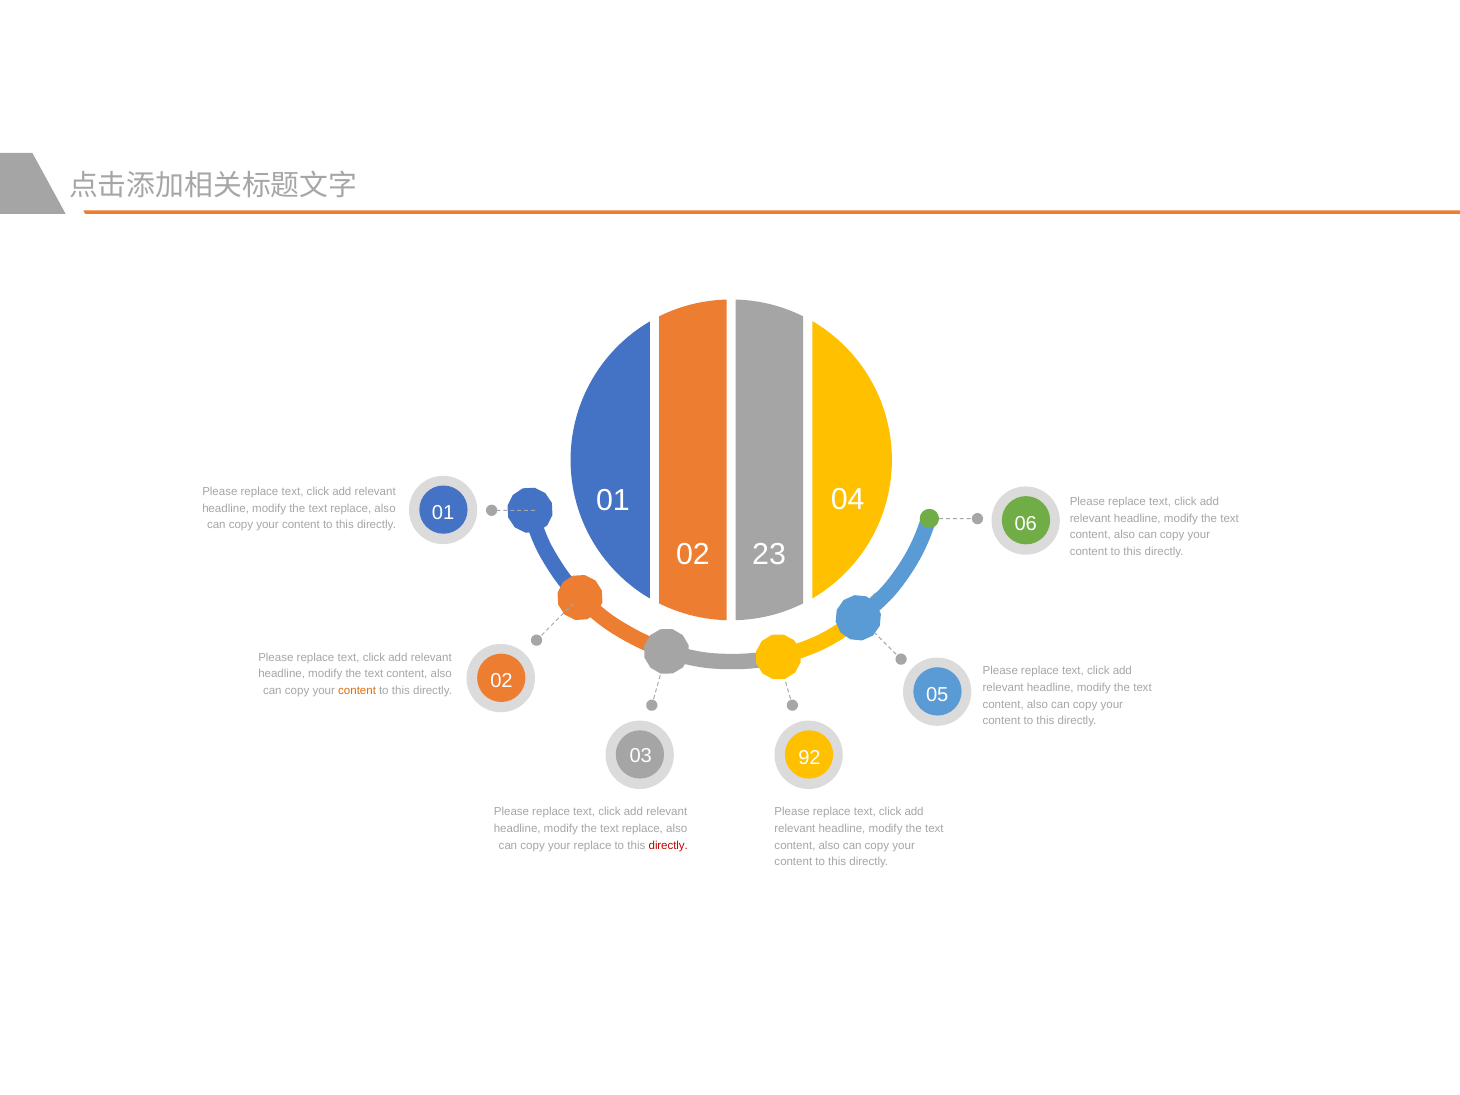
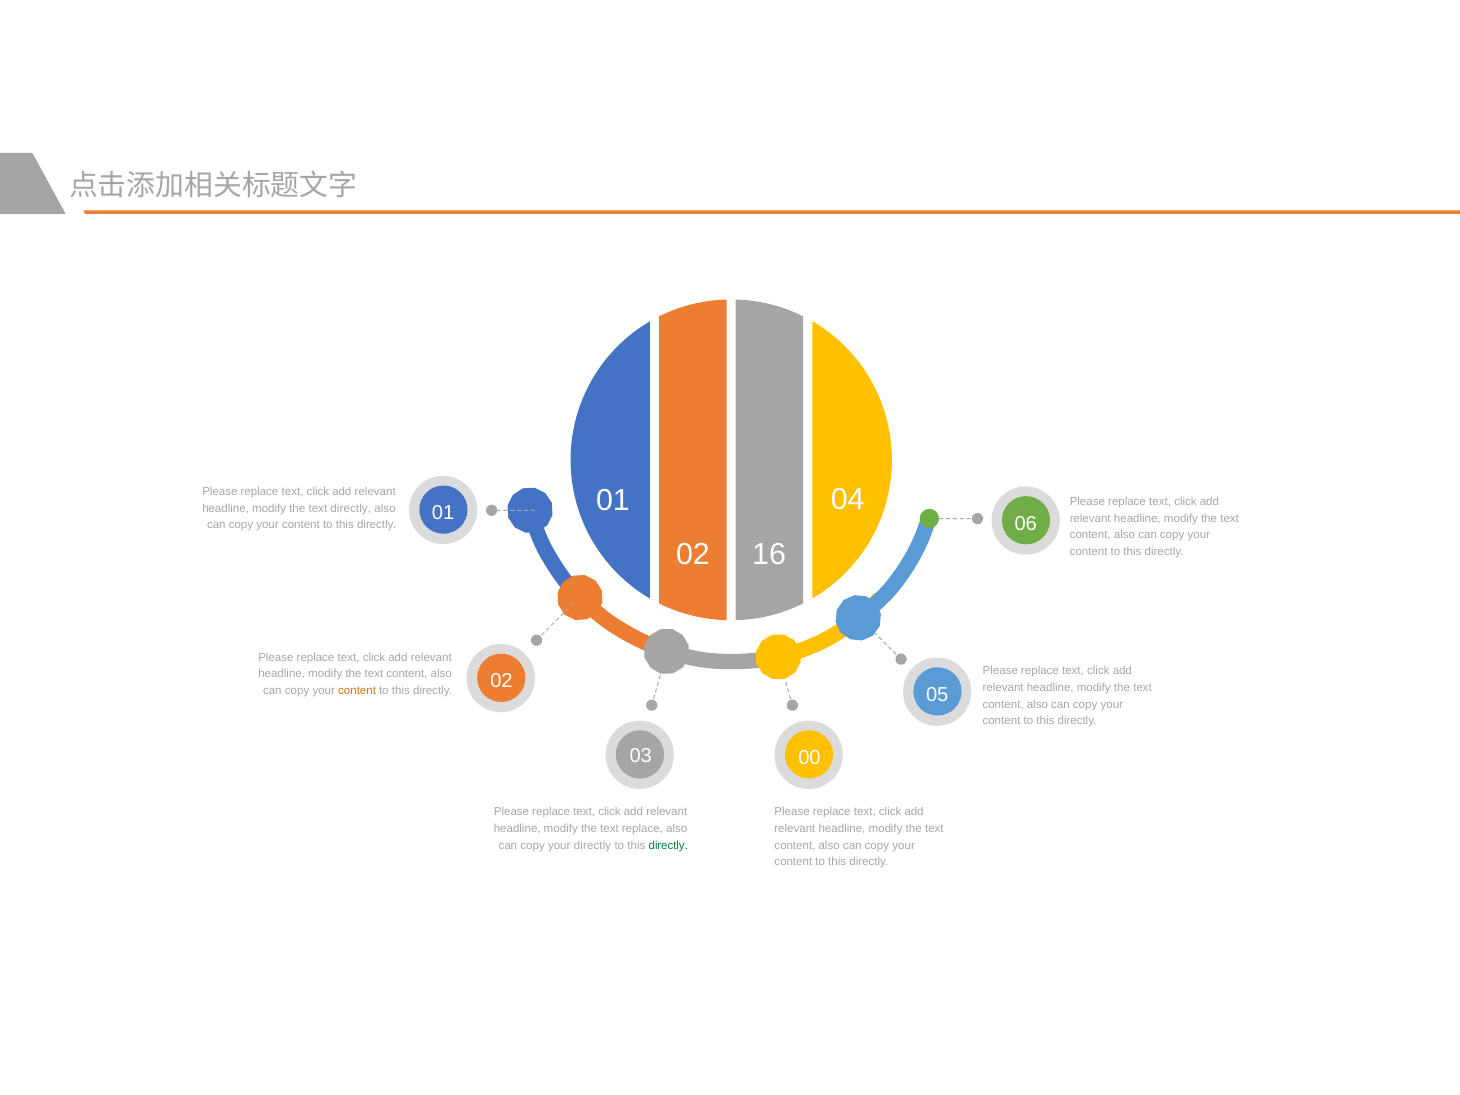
replace at (351, 508): replace -> directly
23: 23 -> 16
92: 92 -> 00
your replace: replace -> directly
directly at (668, 845) colour: red -> green
